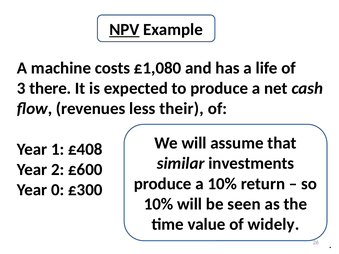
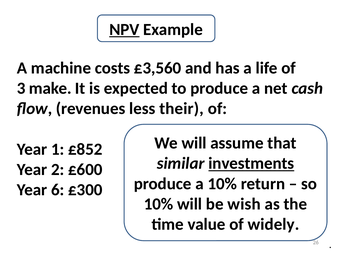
£1,080: £1,080 -> £3,560
there: there -> make
£408: £408 -> £852
investments underline: none -> present
0: 0 -> 6
seen: seen -> wish
